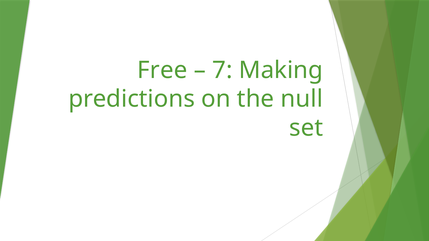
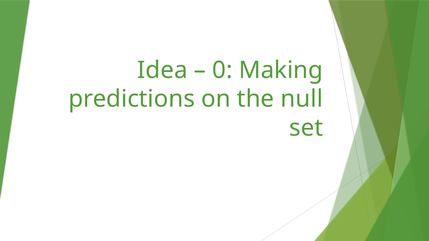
Free: Free -> Idea
7: 7 -> 0
